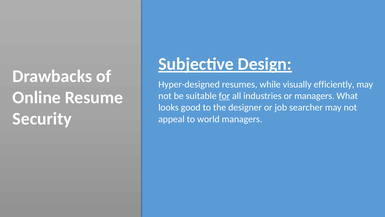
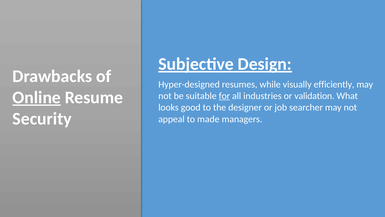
Online underline: none -> present
or managers: managers -> validation
world: world -> made
